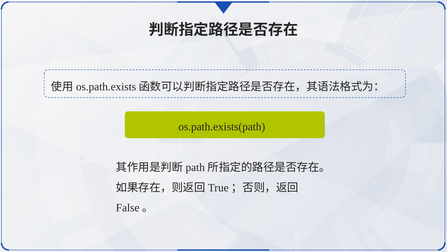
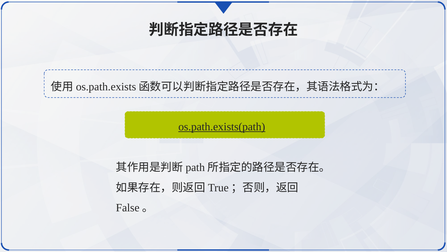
os.path.exists(path underline: none -> present
